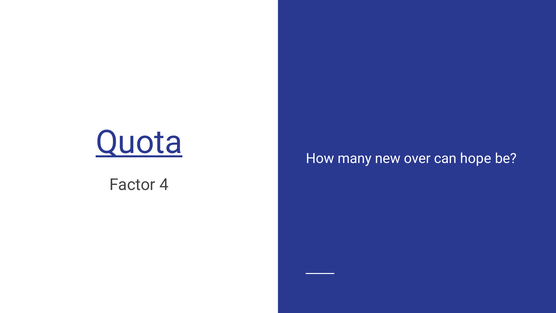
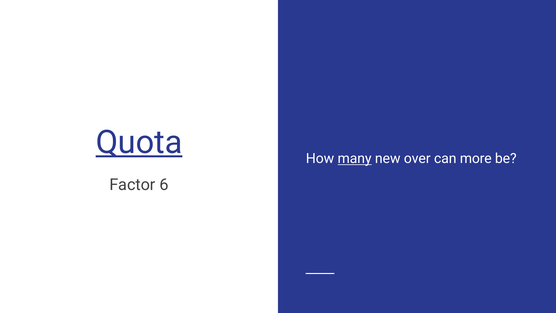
many underline: none -> present
hope: hope -> more
4: 4 -> 6
